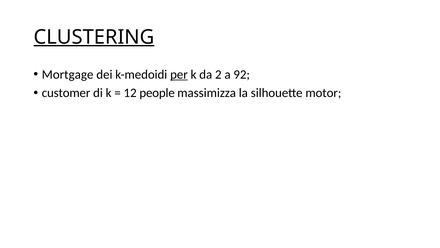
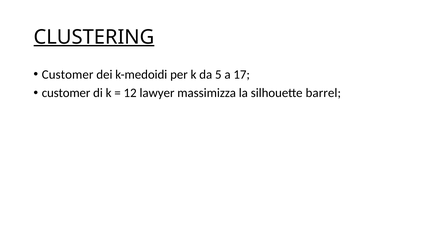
Mortgage at (68, 74): Mortgage -> Customer
per underline: present -> none
2: 2 -> 5
92: 92 -> 17
people: people -> lawyer
motor: motor -> barrel
